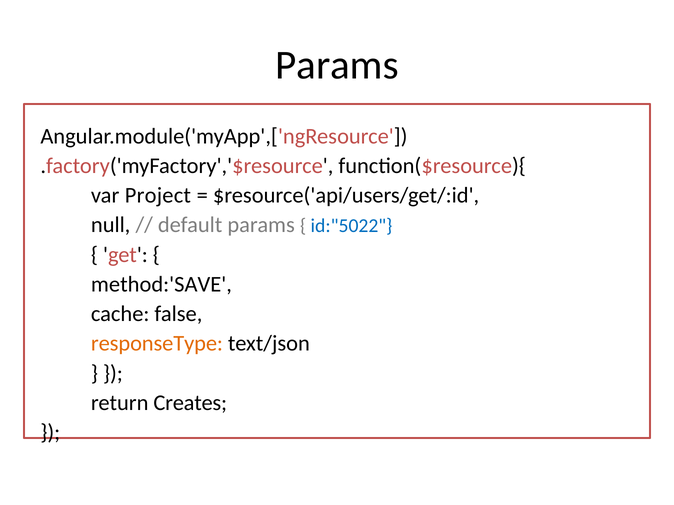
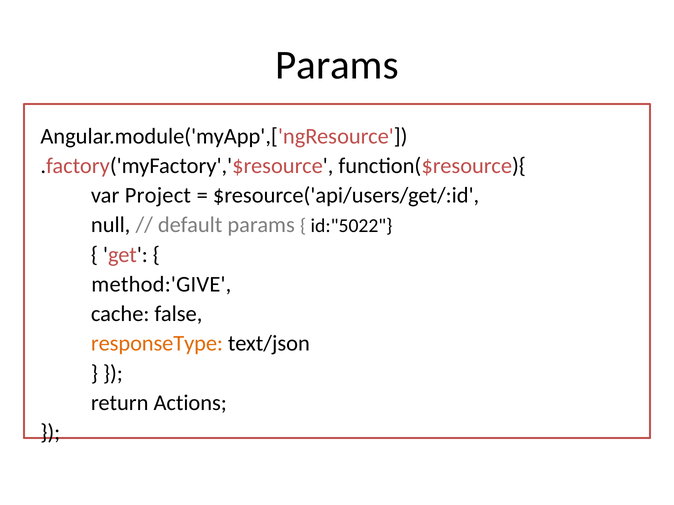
id:"5022 colour: blue -> black
method:'SAVE: method:'SAVE -> method:'GIVE
Creates: Creates -> Actions
